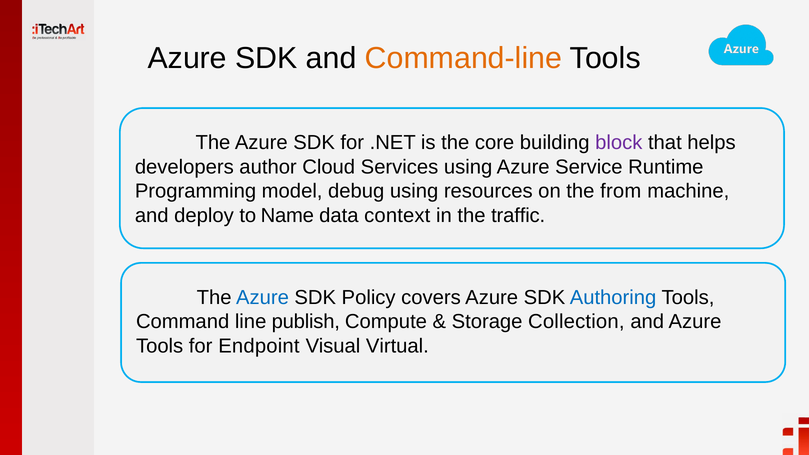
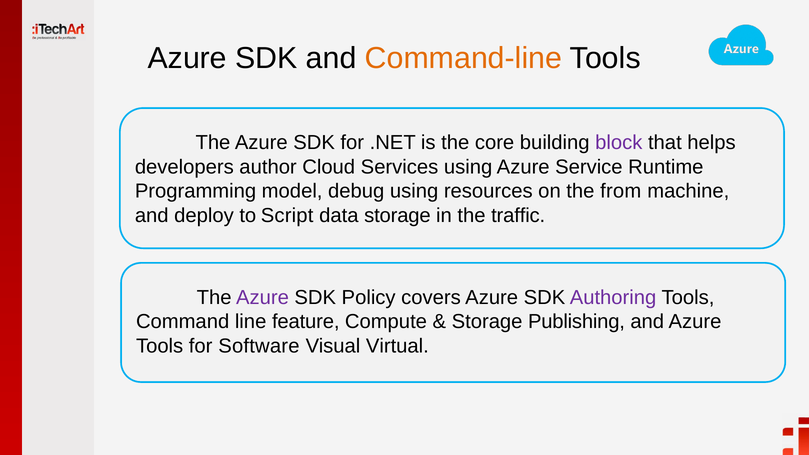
Name: Name -> Script
data context: context -> storage
Azure at (262, 297) colour: blue -> purple
Authoring colour: blue -> purple
publish: publish -> feature
Collection: Collection -> Publishing
Endpoint: Endpoint -> Software
